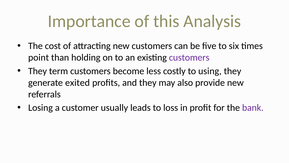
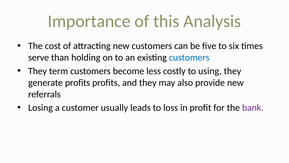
point: point -> serve
customers at (189, 57) colour: purple -> blue
generate exited: exited -> profits
